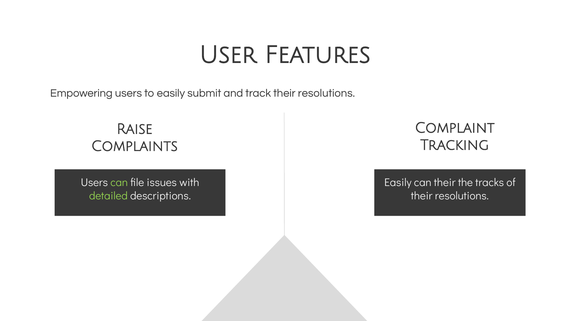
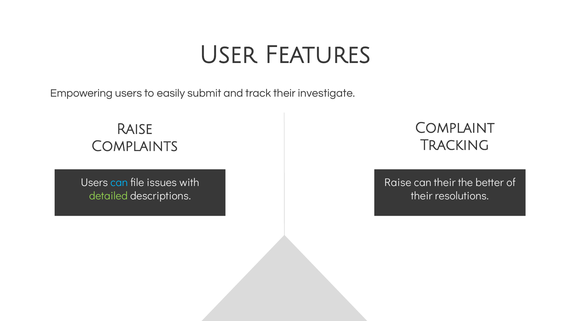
track their resolutions: resolutions -> investigate
can at (119, 182) colour: light green -> light blue
Easily at (398, 182): Easily -> Raise
tracks: tracks -> better
